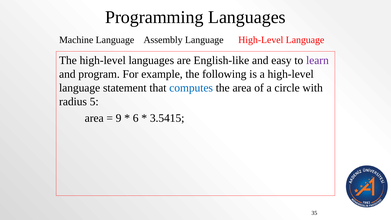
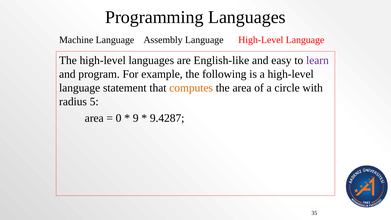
computes colour: blue -> orange
9: 9 -> 0
6: 6 -> 9
3.5415: 3.5415 -> 9.4287
